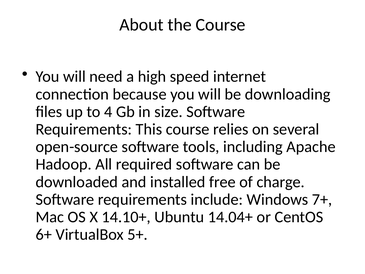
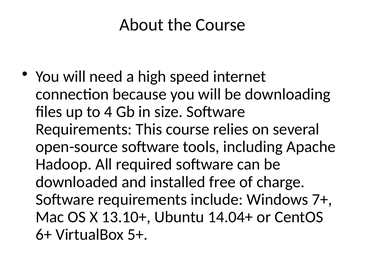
14.10+: 14.10+ -> 13.10+
